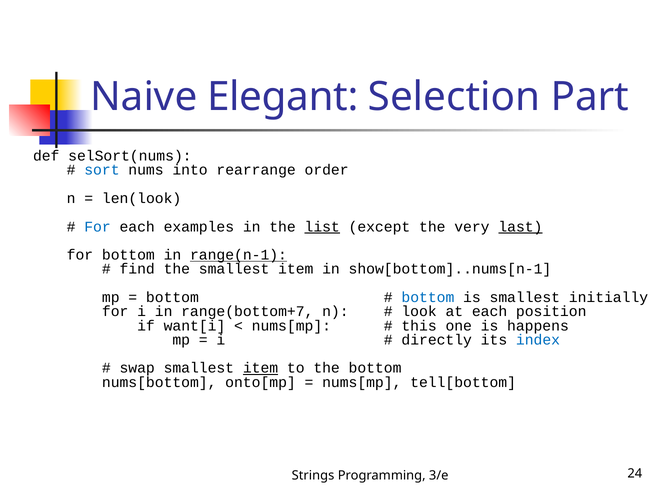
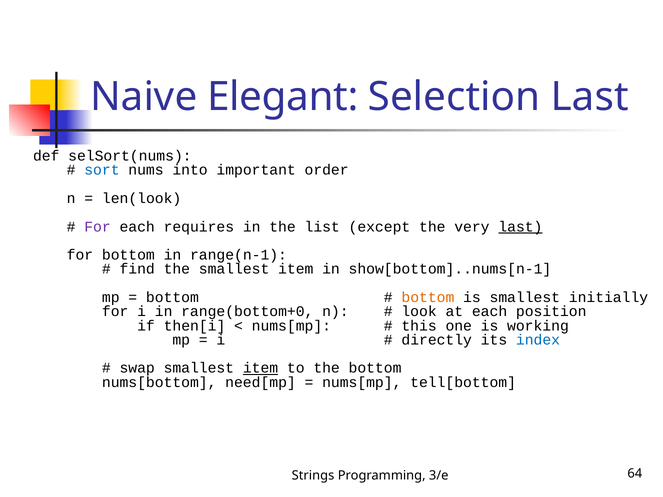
Selection Part: Part -> Last
rearrange: rearrange -> important
For at (98, 227) colour: blue -> purple
examples: examples -> requires
list underline: present -> none
range(n-1 underline: present -> none
bottom at (428, 298) colour: blue -> orange
range(bottom+7: range(bottom+7 -> range(bottom+0
want[i: want[i -> then[i
happens: happens -> working
onto[mp: onto[mp -> need[mp
24: 24 -> 64
